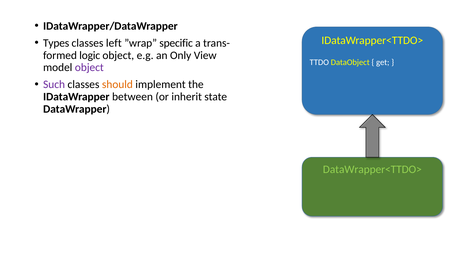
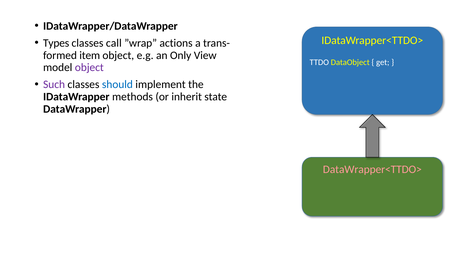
left: left -> call
specific: specific -> actions
logic: logic -> item
should colour: orange -> blue
between: between -> methods
DataWrapper<TTDO> colour: light green -> pink
